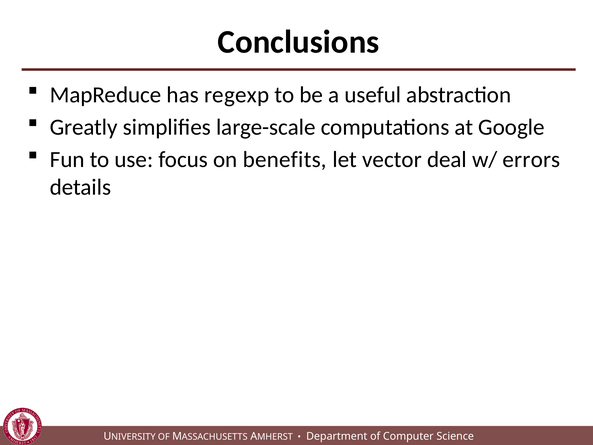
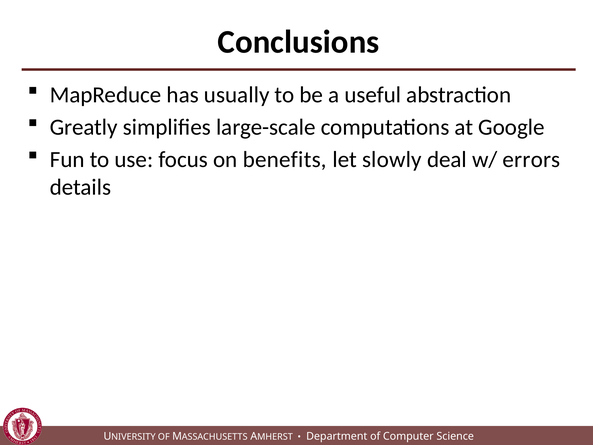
regexp: regexp -> usually
vector: vector -> slowly
